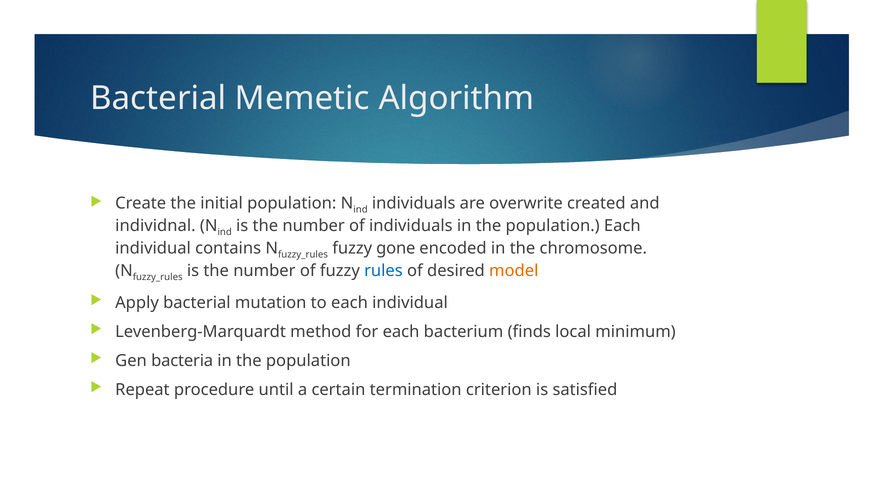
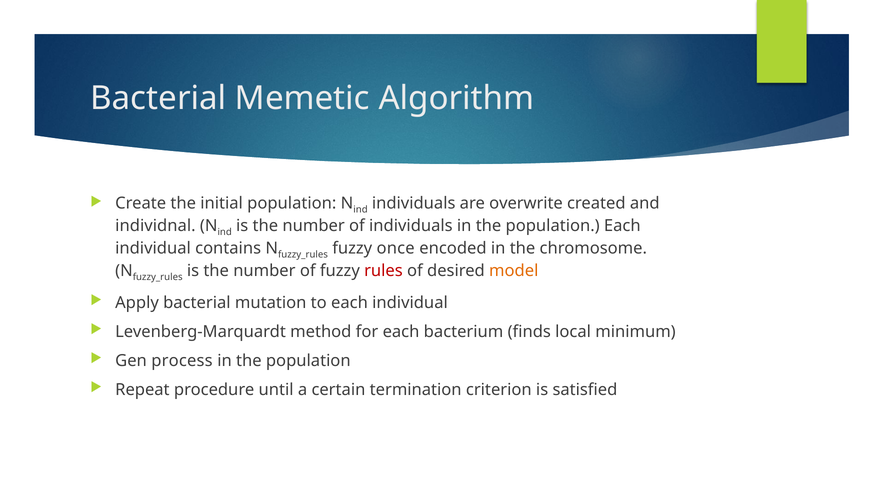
gone: gone -> once
rules colour: blue -> red
bacteria: bacteria -> process
